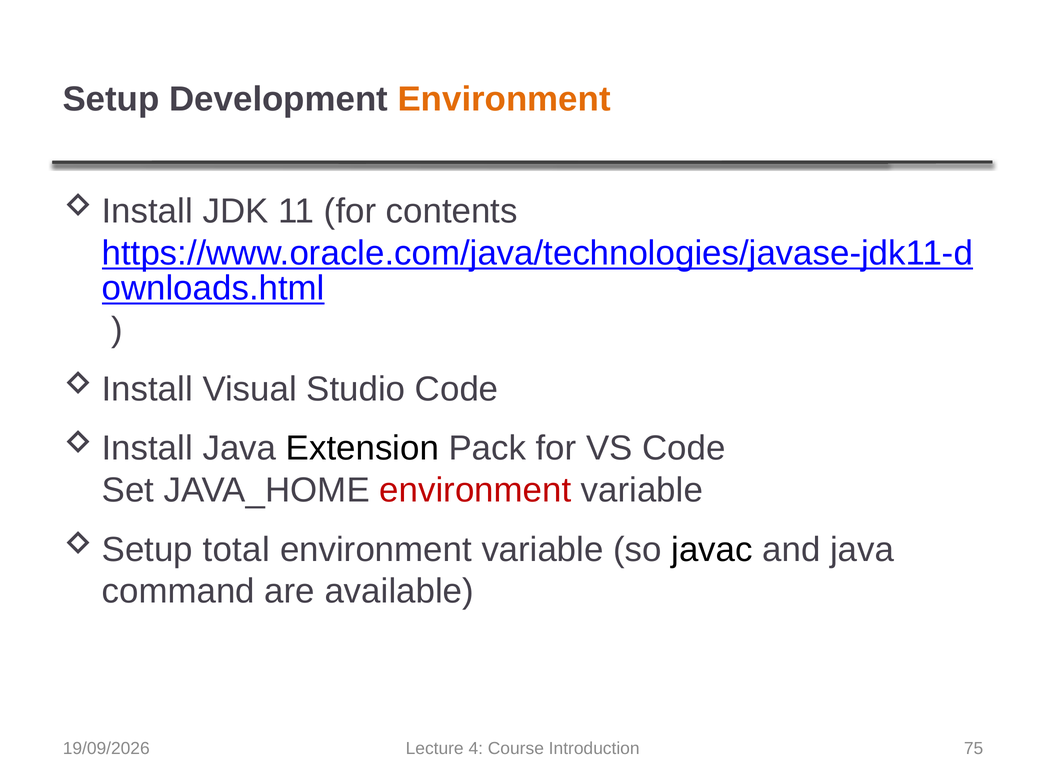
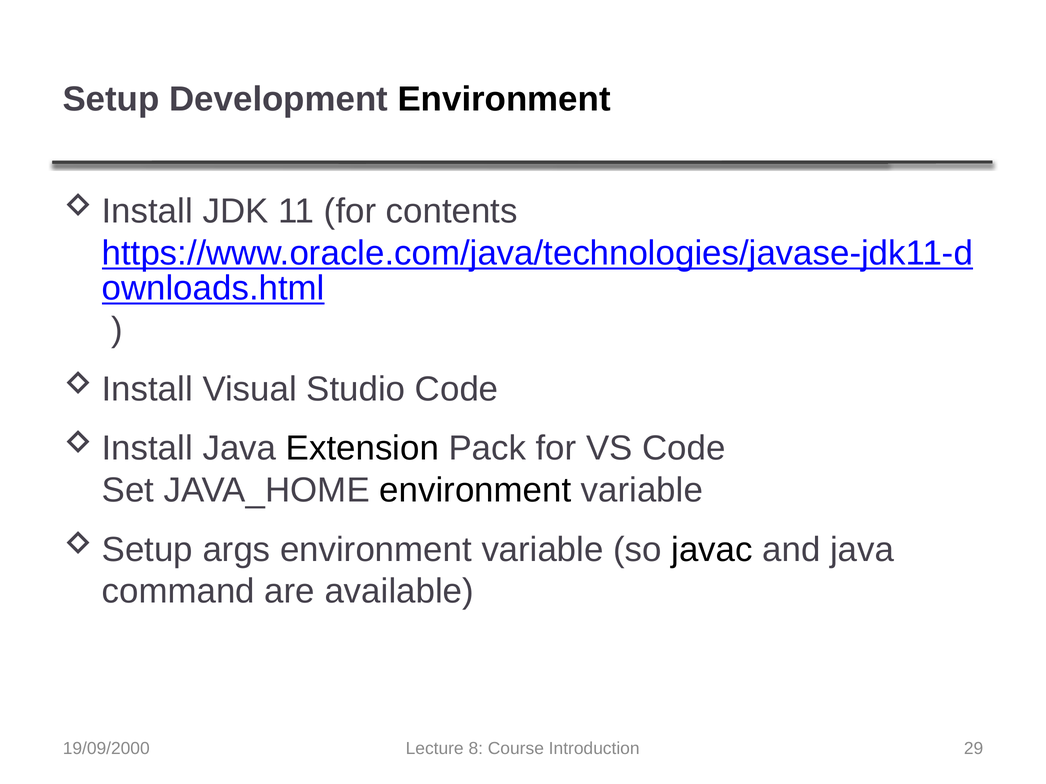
Environment at (504, 99) colour: orange -> black
environment at (475, 491) colour: red -> black
total: total -> args
19/09/2026: 19/09/2026 -> 19/09/2000
4: 4 -> 8
75: 75 -> 29
